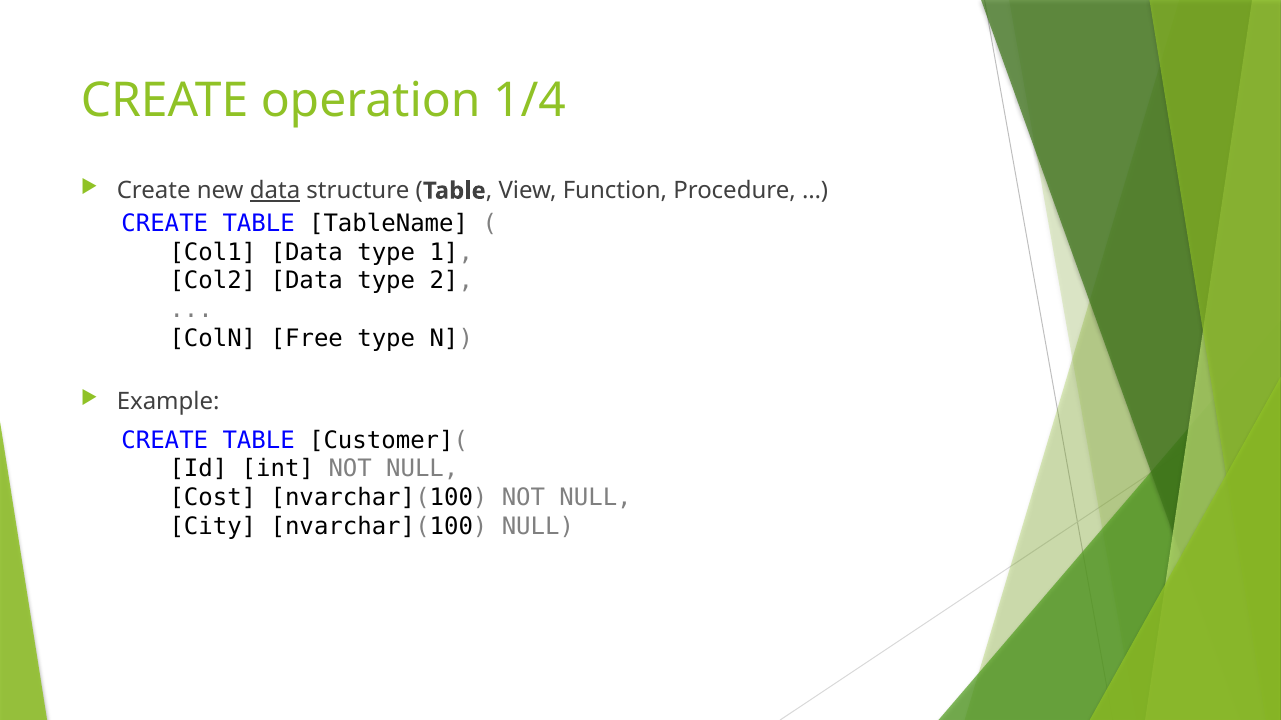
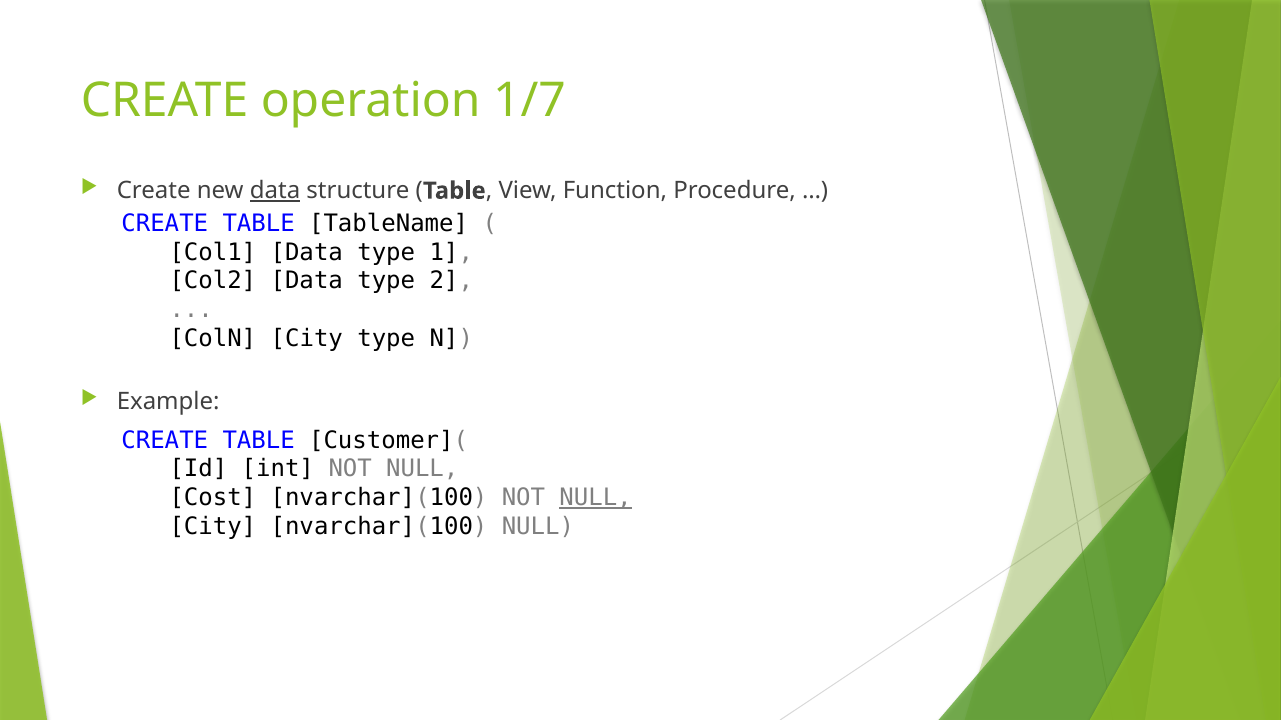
1/4: 1/4 -> 1/7
ColN Free: Free -> City
NULL at (596, 498) underline: none -> present
